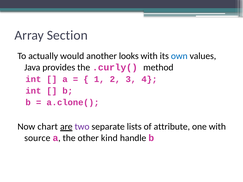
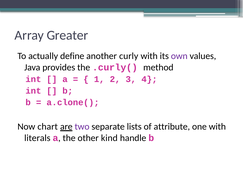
Section: Section -> Greater
would: would -> define
looks: looks -> curly
own colour: blue -> purple
source: source -> literals
